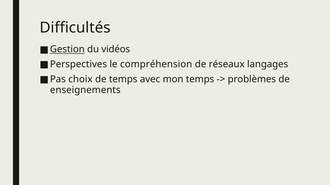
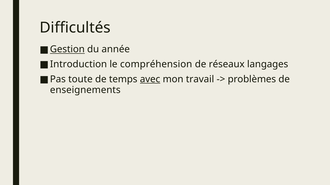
vidéos: vidéos -> année
Perspectives: Perspectives -> Introduction
choix: choix -> toute
avec underline: none -> present
mon temps: temps -> travail
